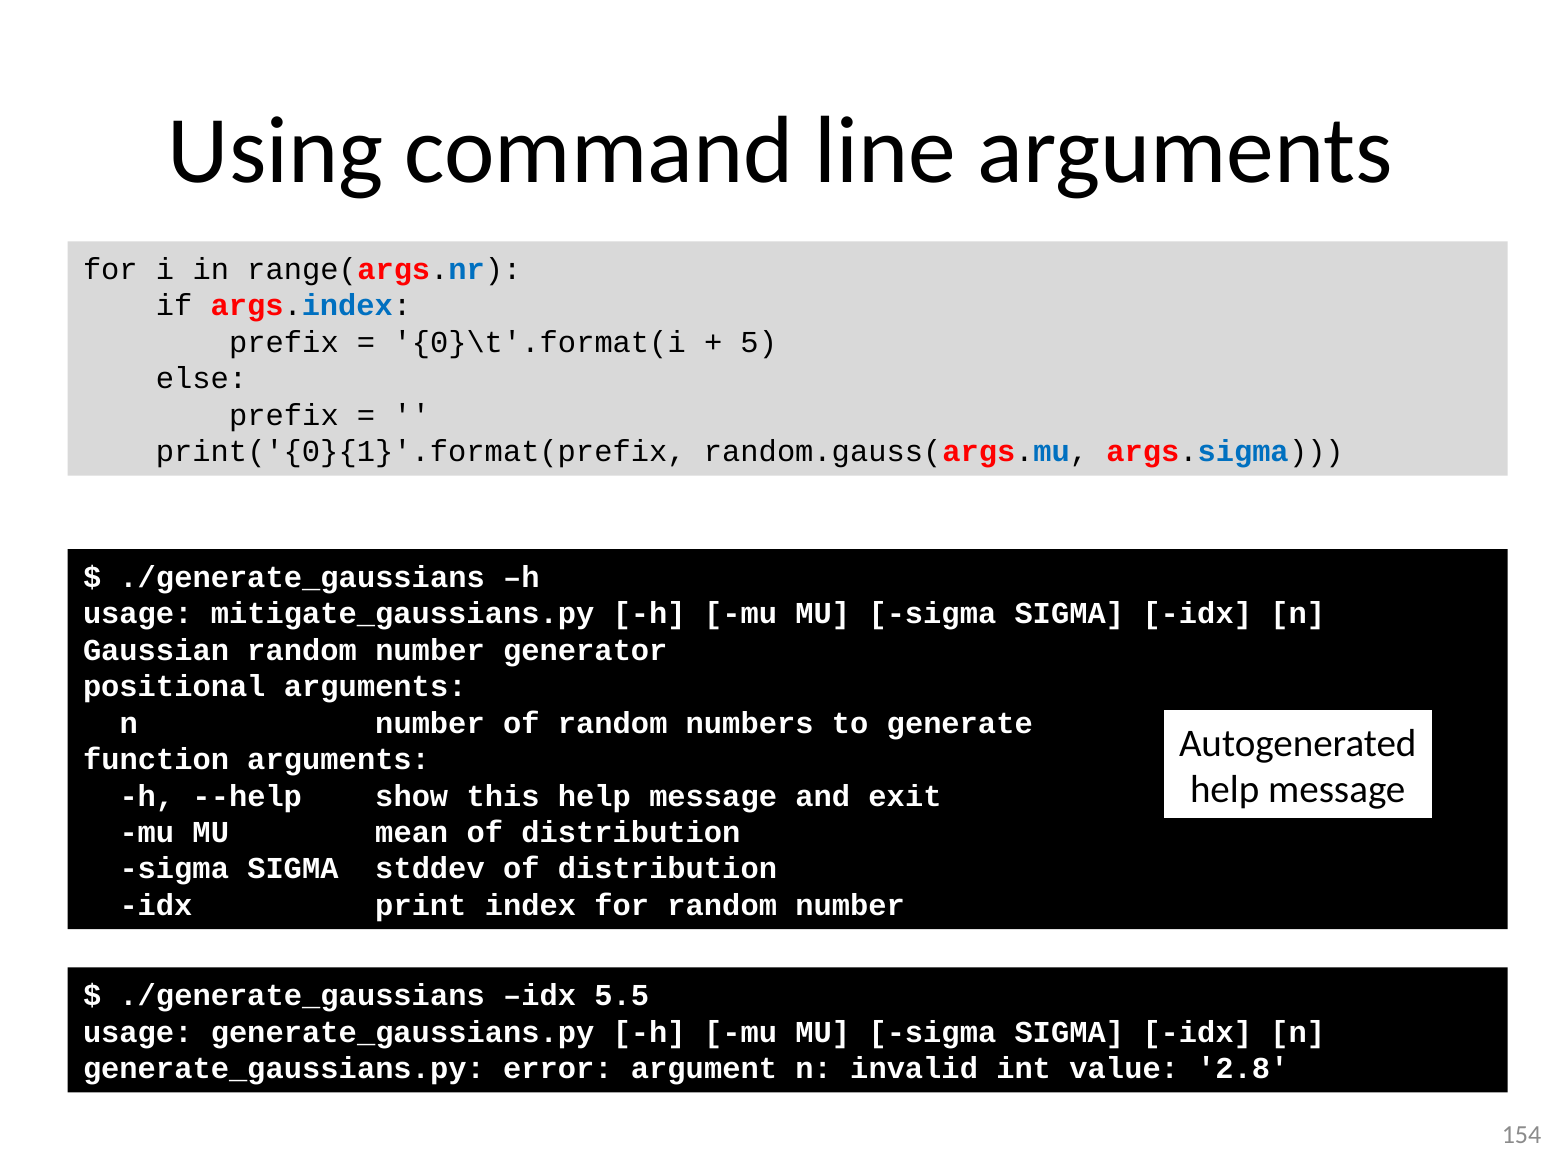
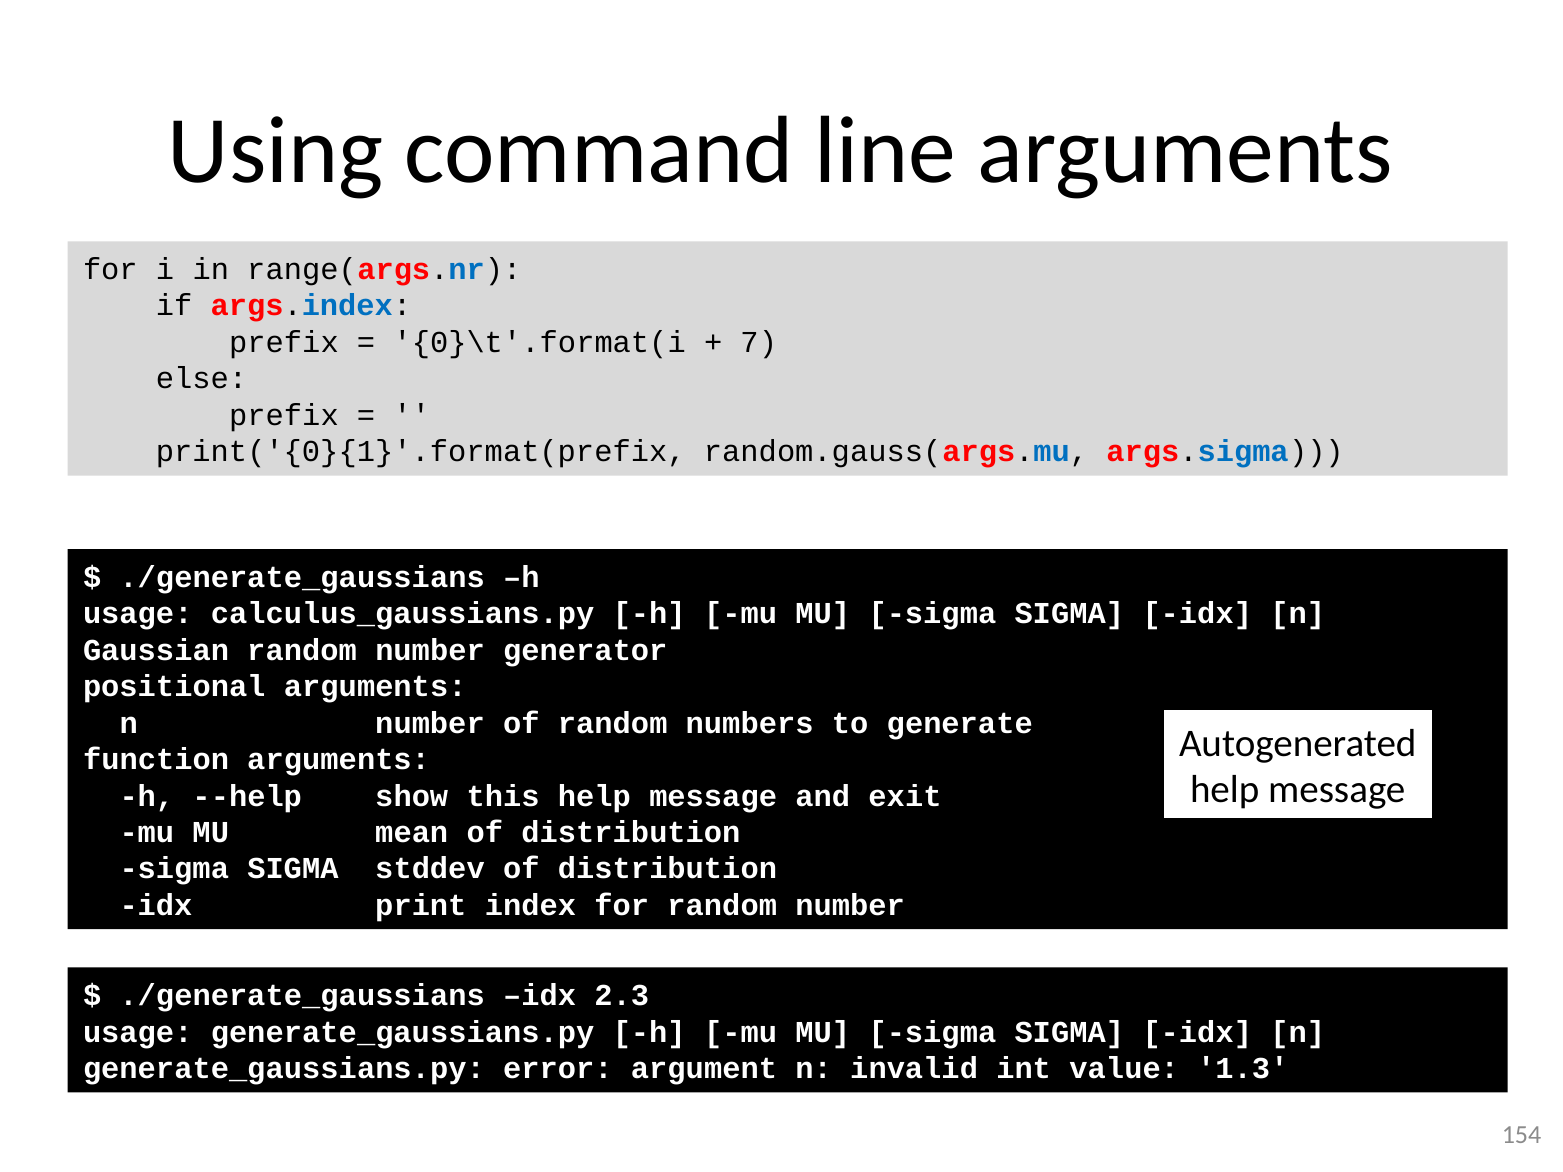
5: 5 -> 7
mitigate_gaussians.py: mitigate_gaussians.py -> calculus_gaussians.py
5.5: 5.5 -> 2.3
2.8: 2.8 -> 1.3
